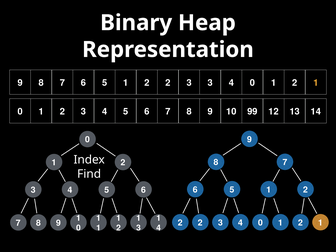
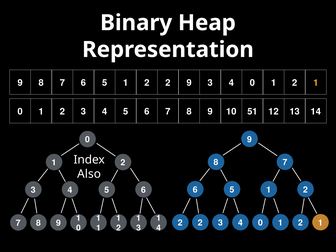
1 2 2 3: 3 -> 9
99: 99 -> 51
Find: Find -> Also
